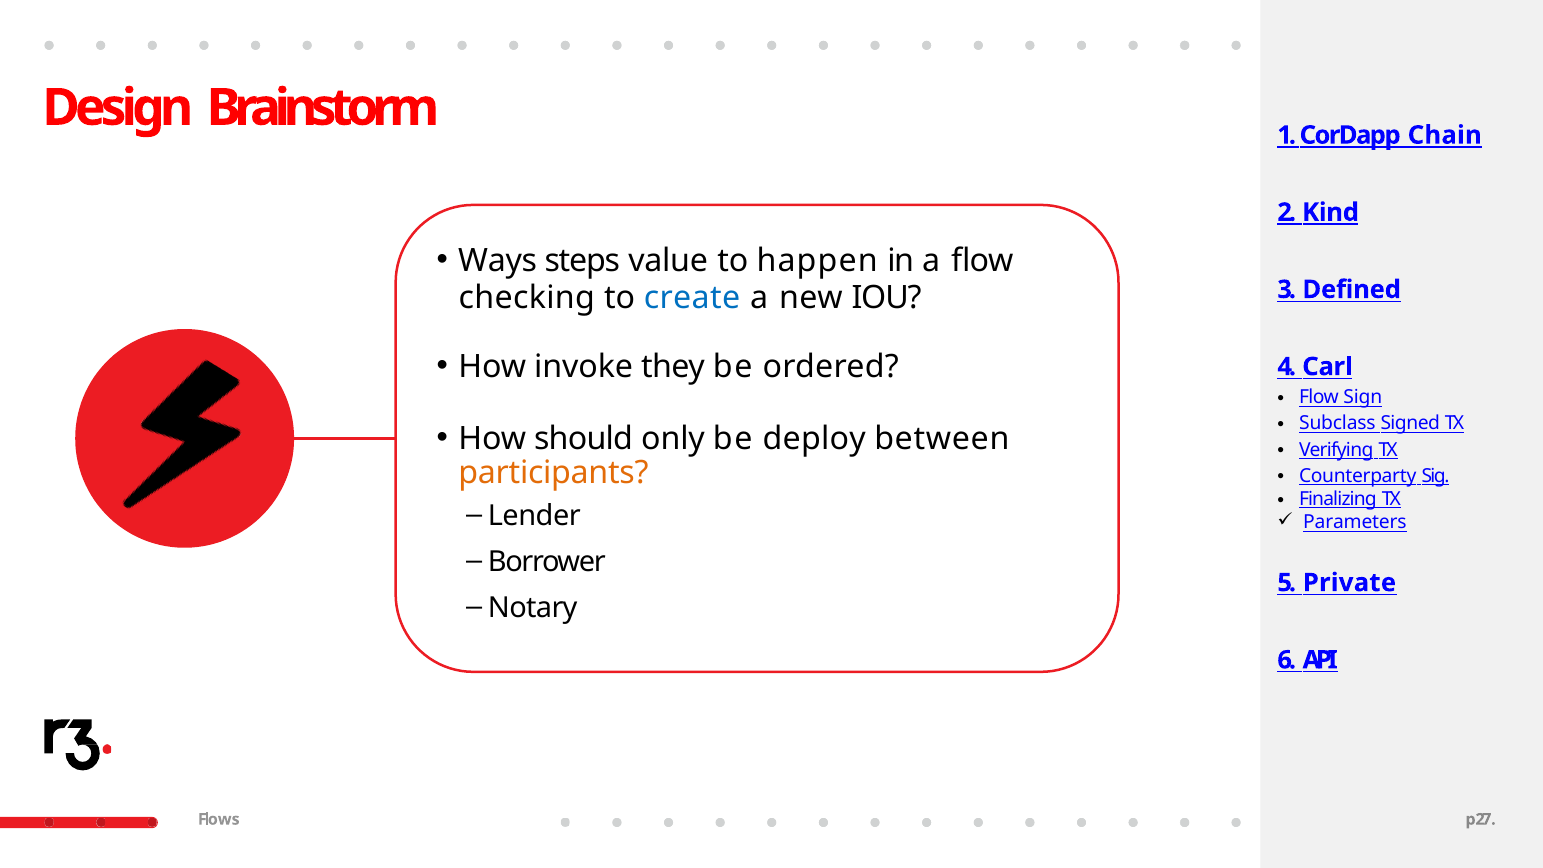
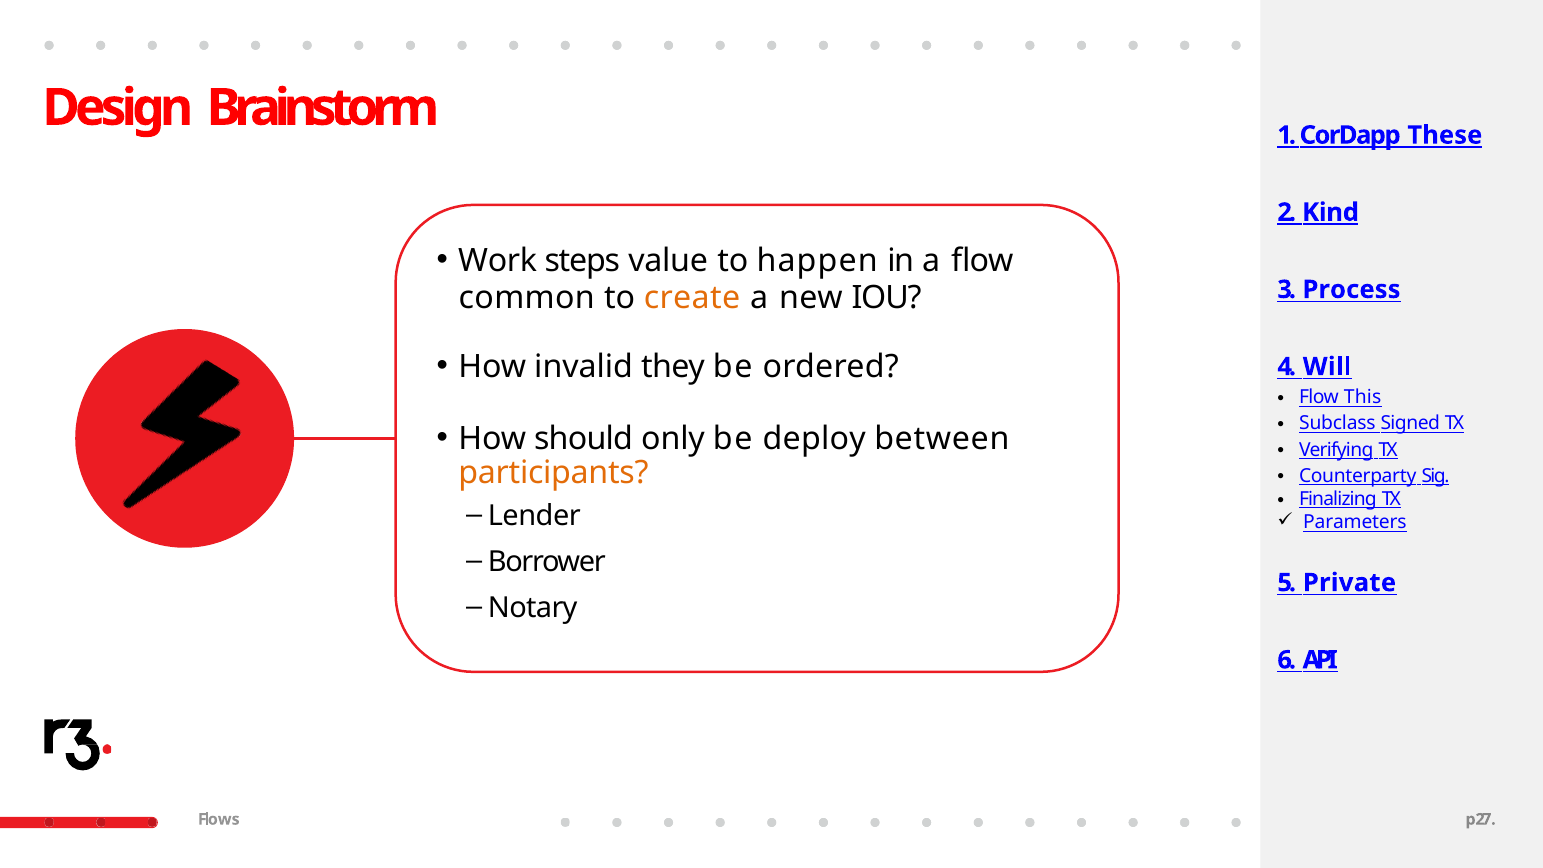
Chain: Chain -> These
Ways: Ways -> Work
Defined: Defined -> Process
checking: checking -> common
create colour: blue -> orange
invoke: invoke -> invalid
Carl: Carl -> Will
Sign: Sign -> This
